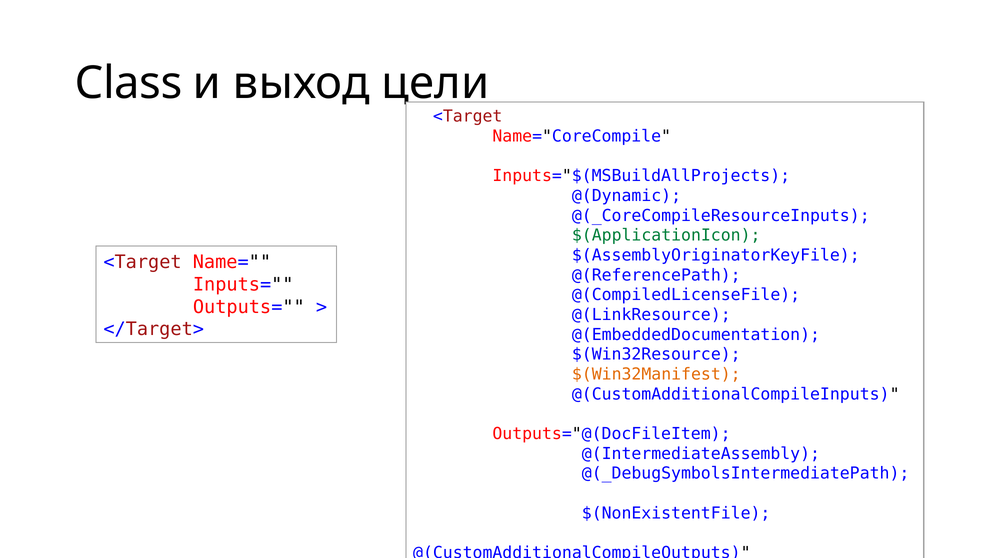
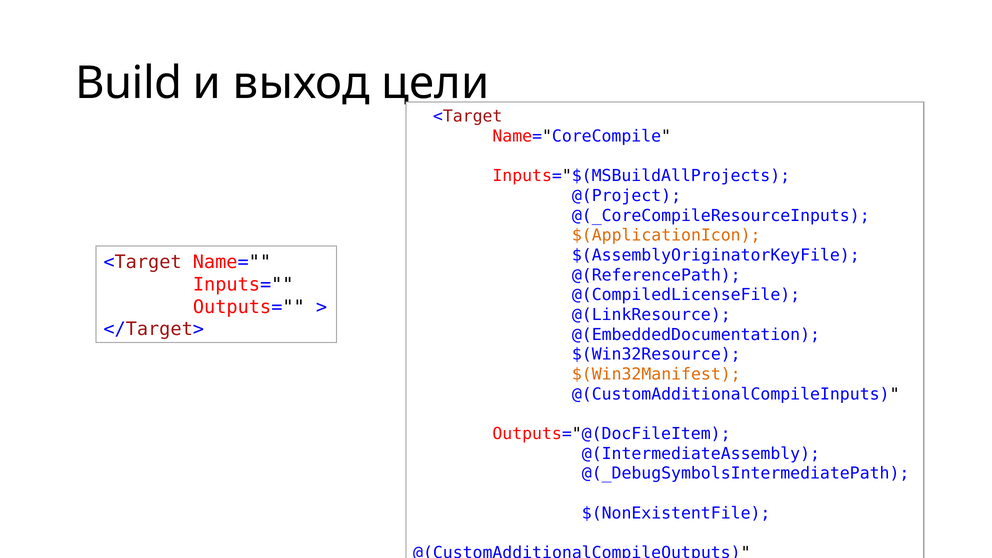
Class: Class -> Build
@(Dynamic: @(Dynamic -> @(Project
$(ApplicationIcon colour: green -> orange
